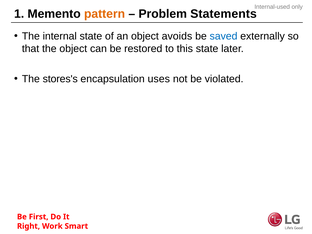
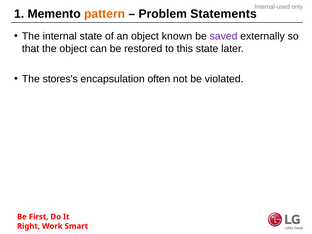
avoids: avoids -> known
saved colour: blue -> purple
uses: uses -> often
